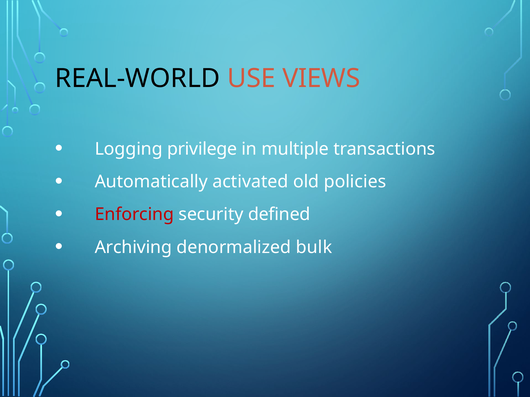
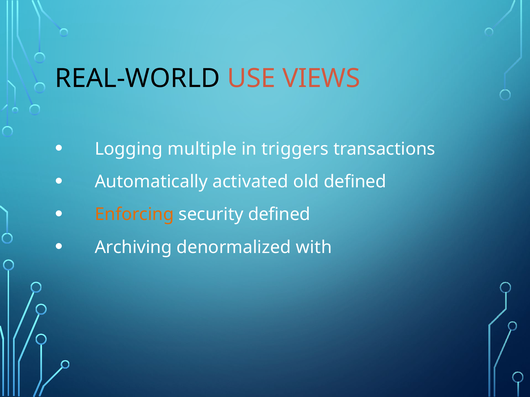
privilege: privilege -> multiple
multiple: multiple -> triggers
old policies: policies -> defined
Enforcing colour: red -> orange
bulk: bulk -> with
